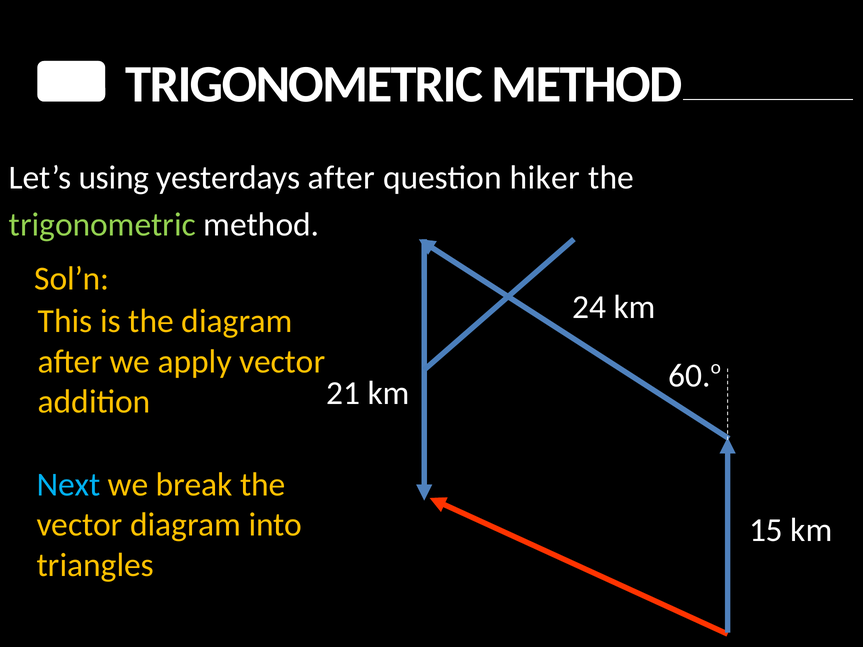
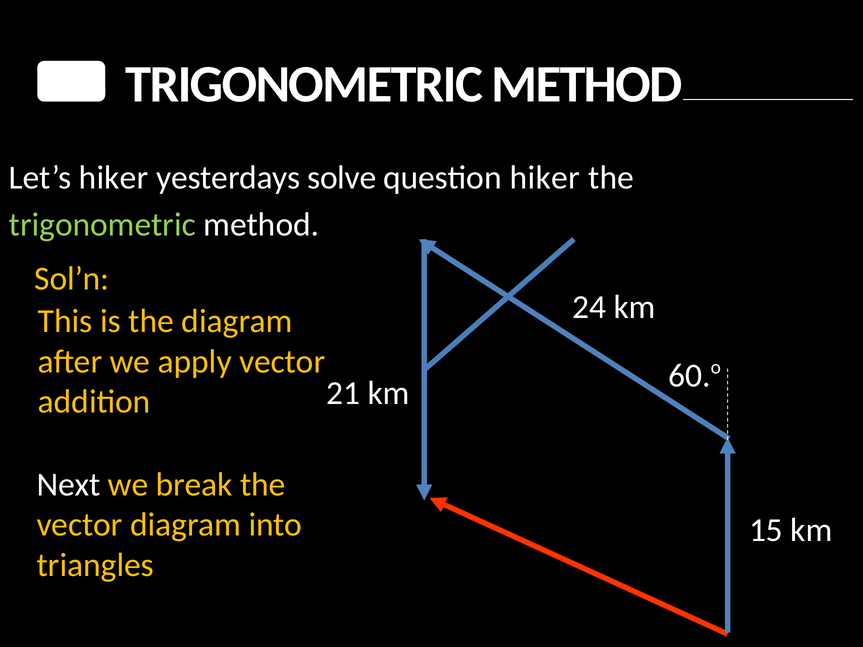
Let’s using: using -> hiker
yesterdays after: after -> solve
Next colour: light blue -> white
